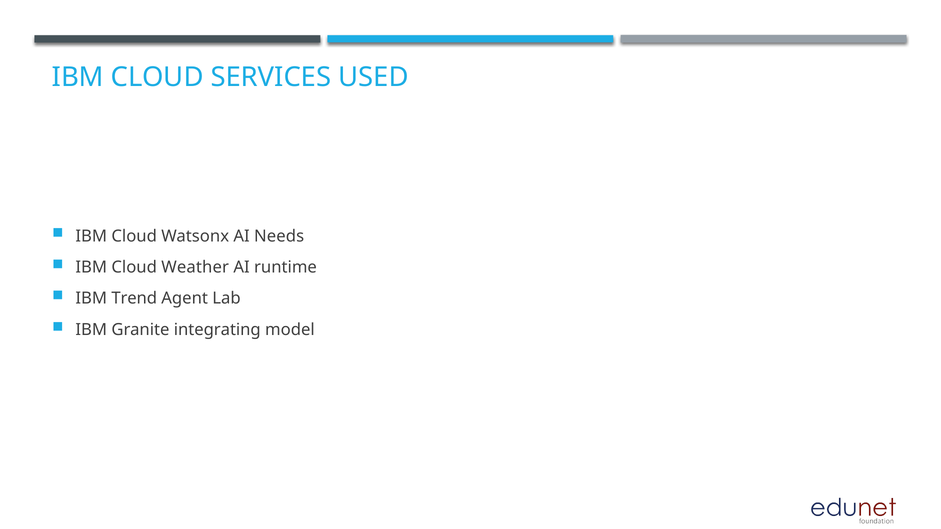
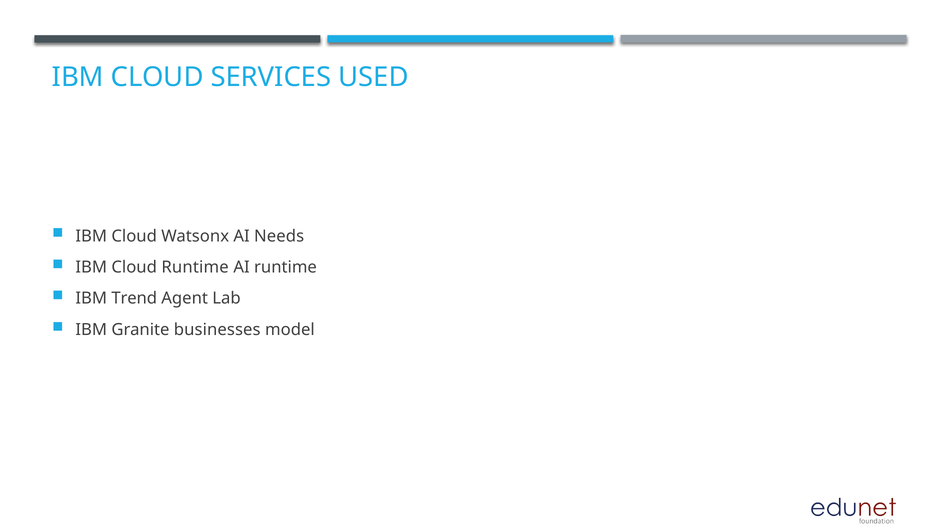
Cloud Weather: Weather -> Runtime
integrating: integrating -> businesses
